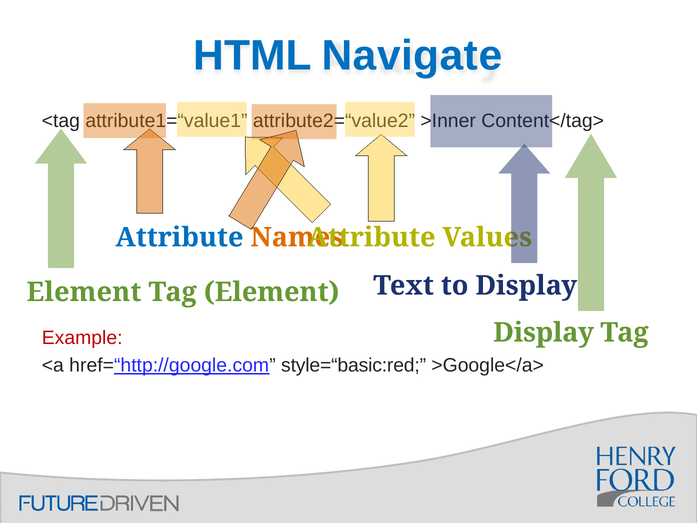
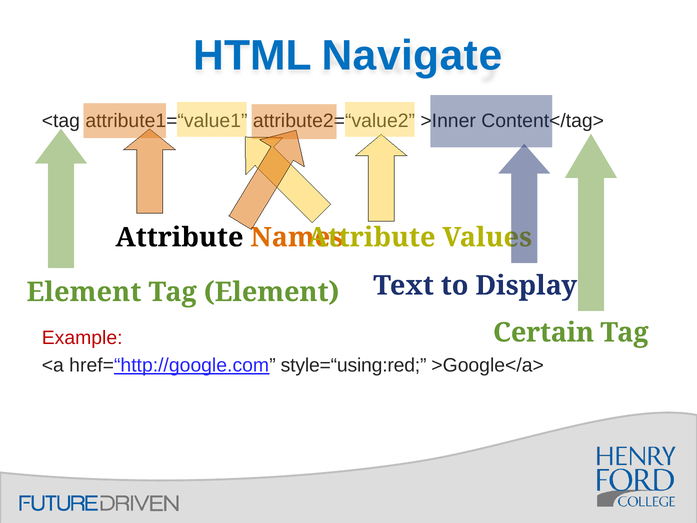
Attribute at (179, 237) colour: blue -> black
Display at (544, 332): Display -> Certain
style=“basic:red: style=“basic:red -> style=“using:red
